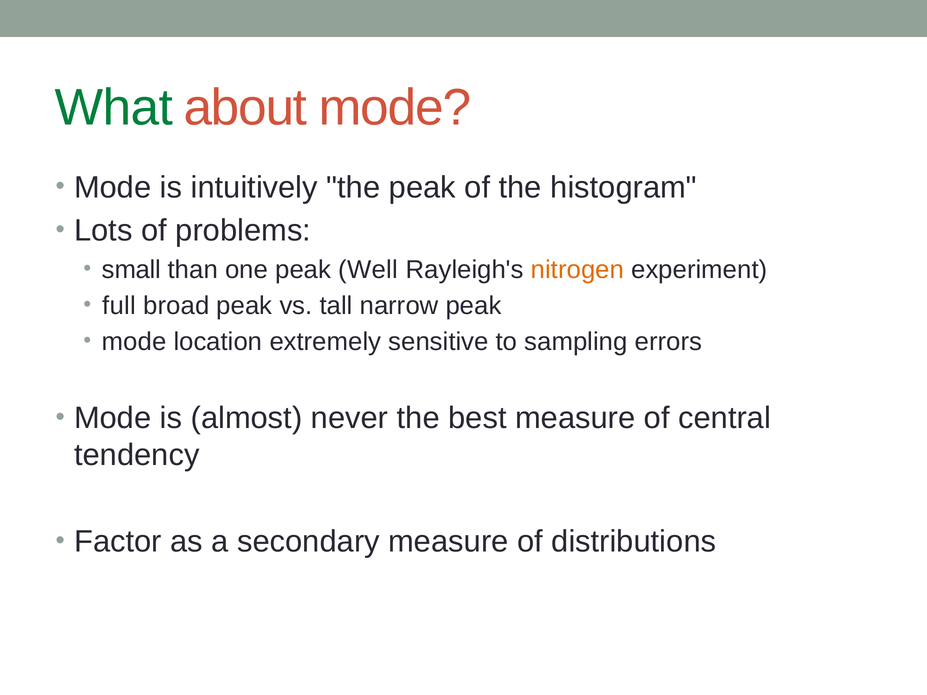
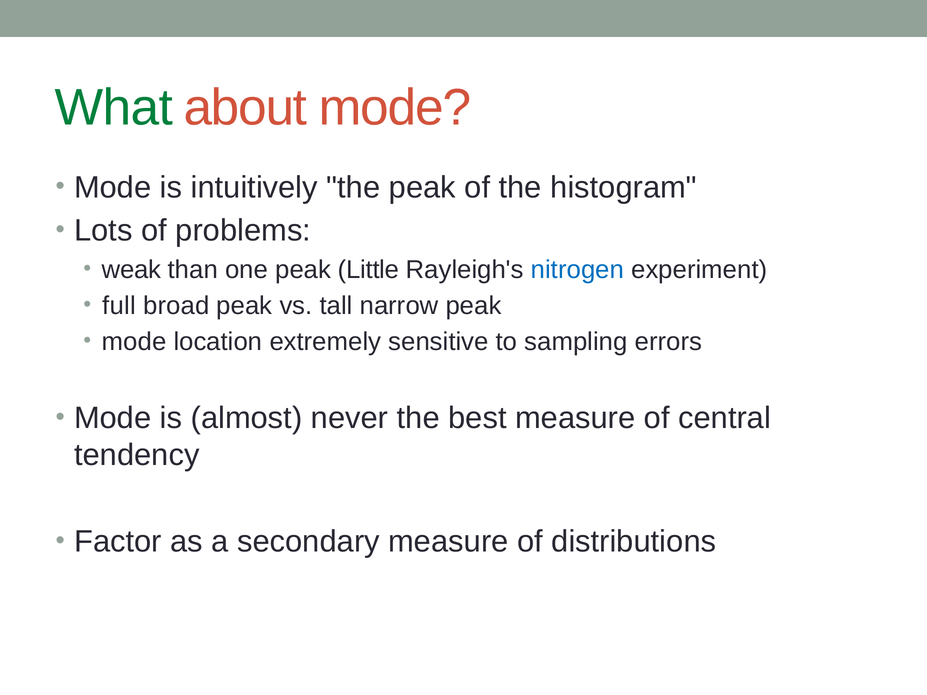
small: small -> weak
Well: Well -> Little
nitrogen colour: orange -> blue
